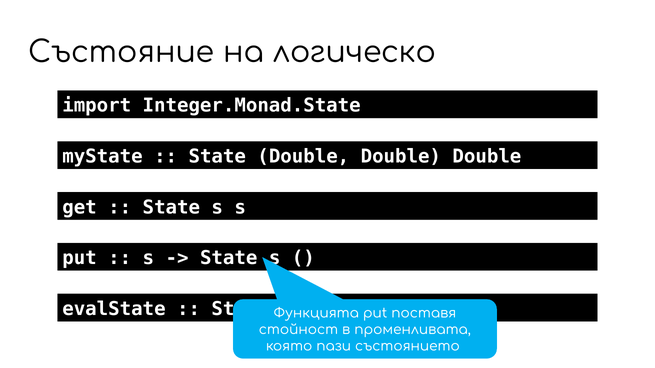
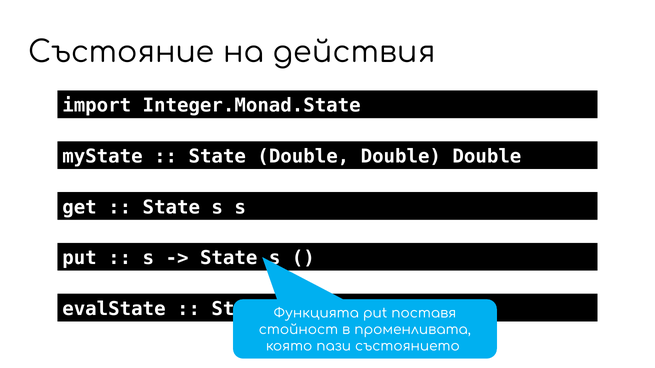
логическо: логическо -> действия
